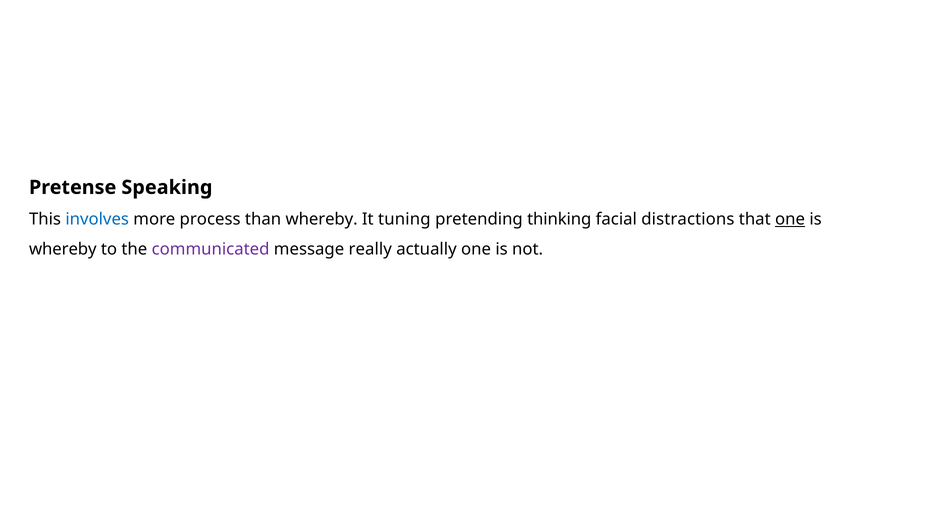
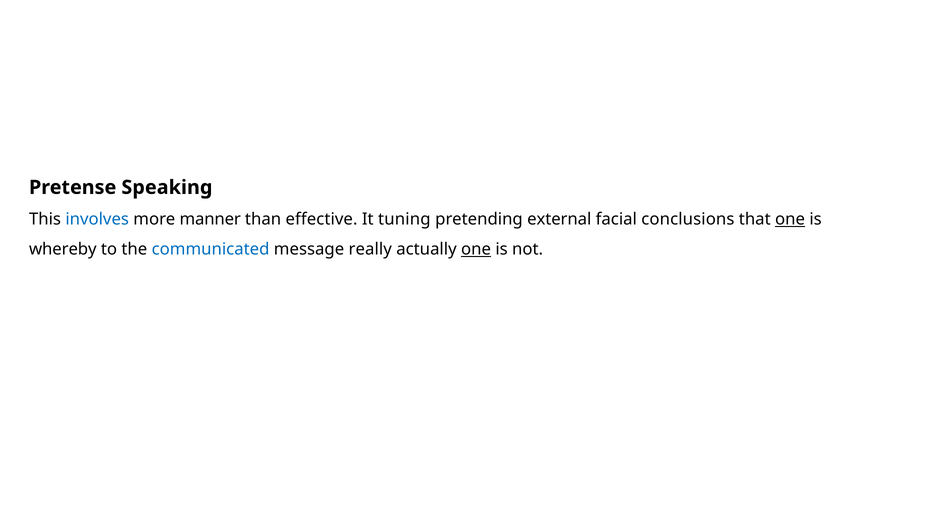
process: process -> manner
than whereby: whereby -> effective
thinking: thinking -> external
distractions: distractions -> conclusions
communicated colour: purple -> blue
one at (476, 249) underline: none -> present
